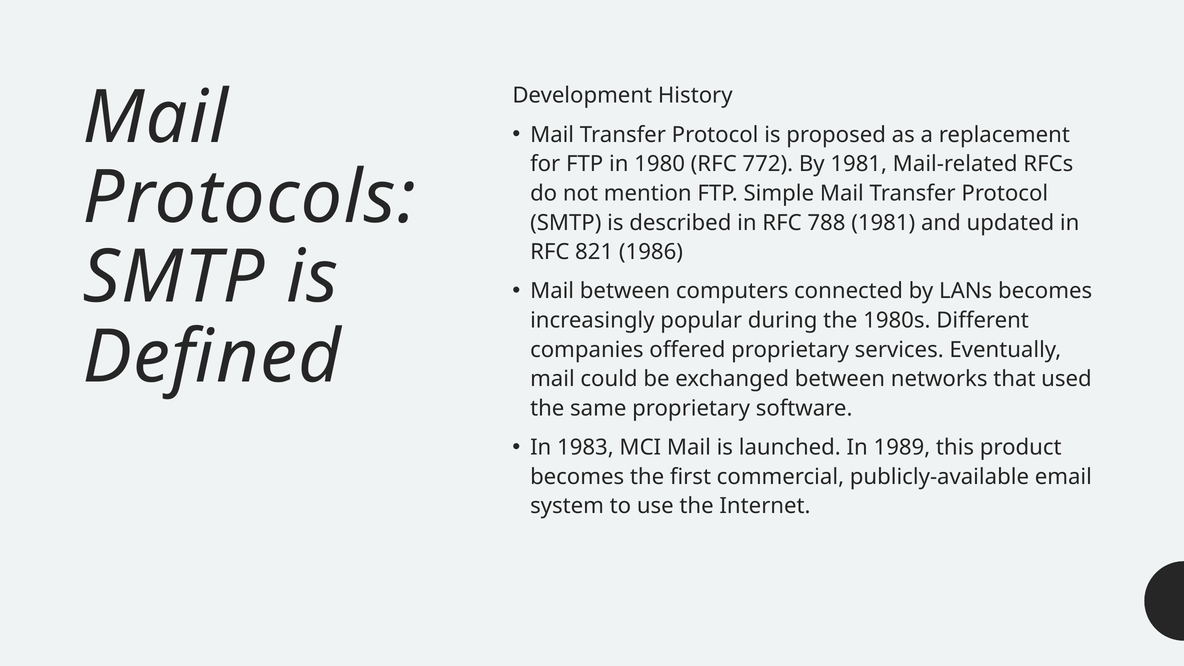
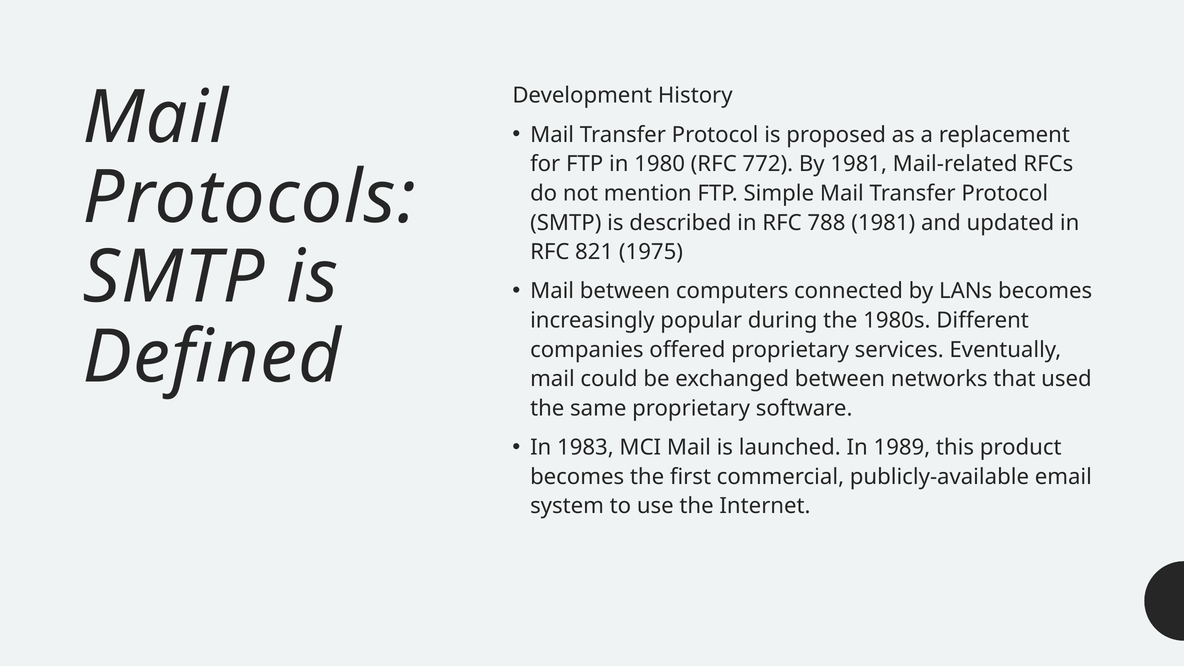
1986: 1986 -> 1975
